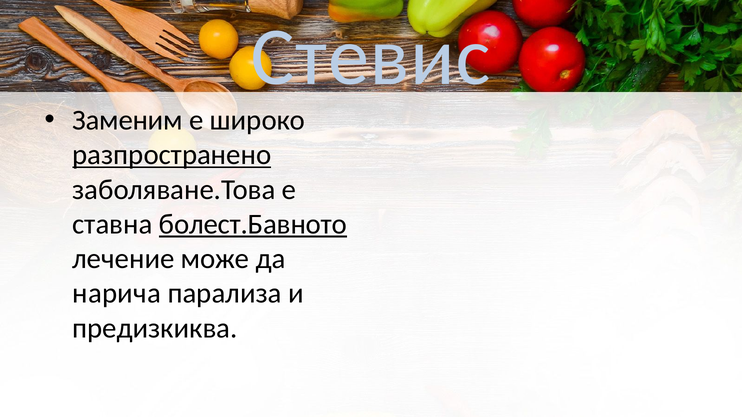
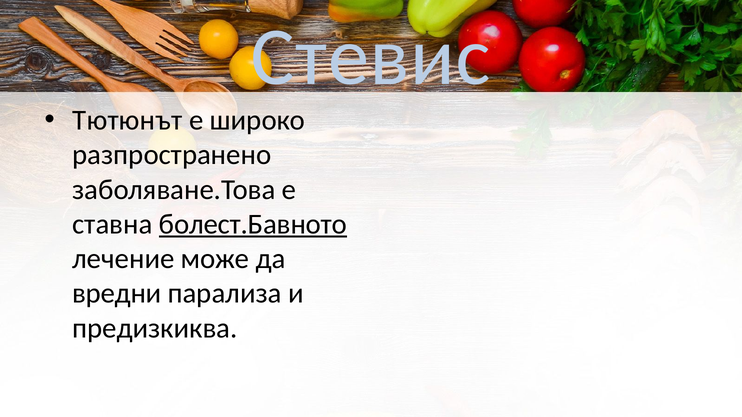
Заменим: Заменим -> Тютюнът
разпространено underline: present -> none
нарича: нарича -> вредни
